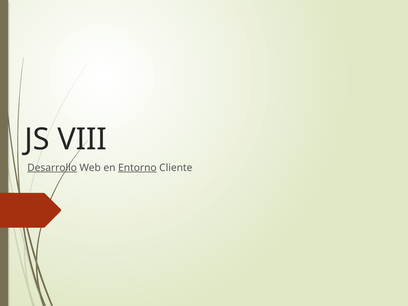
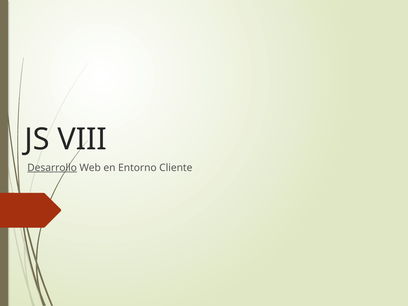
Entorno underline: present -> none
